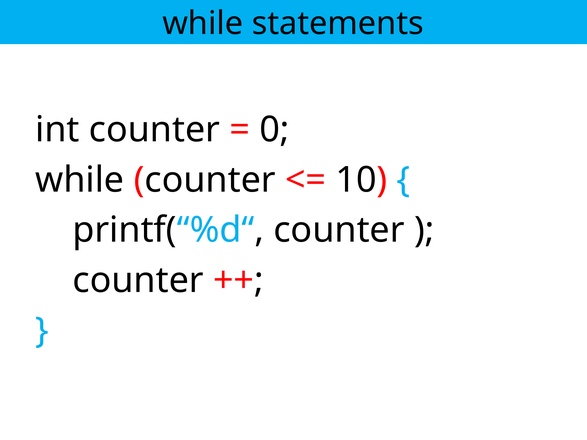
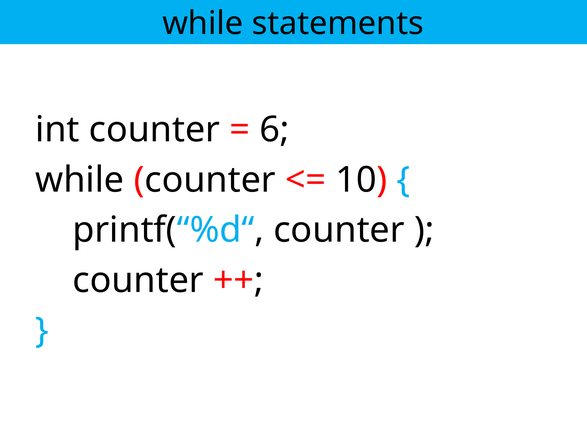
0: 0 -> 6
